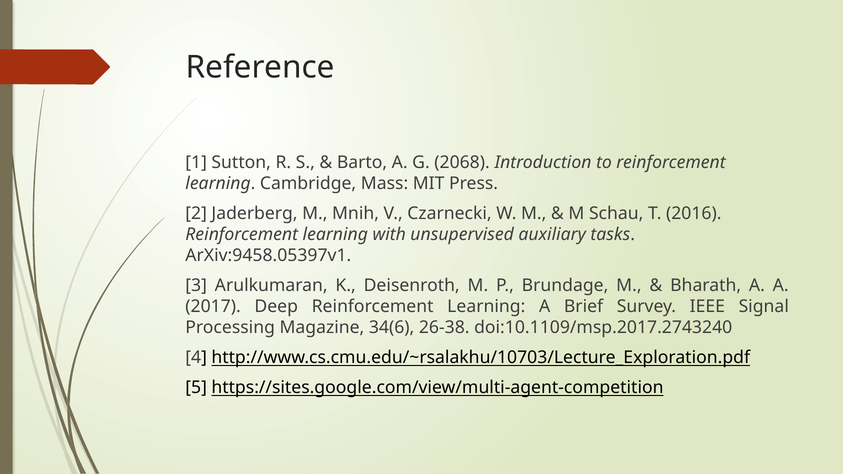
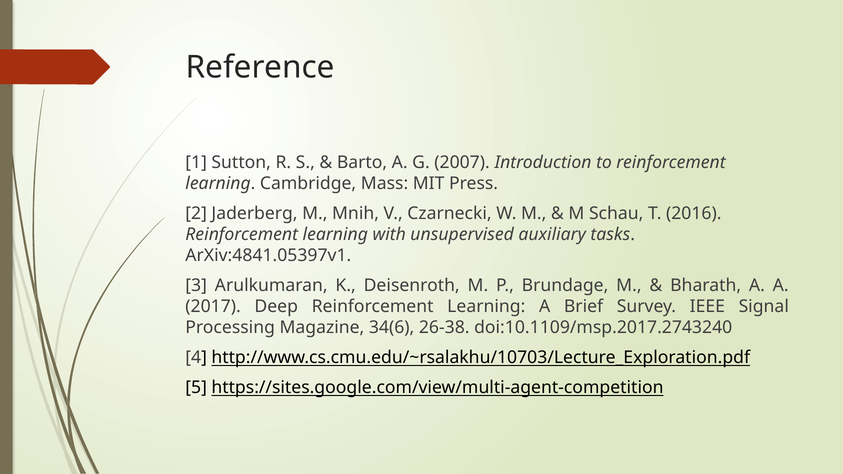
2068: 2068 -> 2007
ArXiv:9458.05397v1: ArXiv:9458.05397v1 -> ArXiv:4841.05397v1
